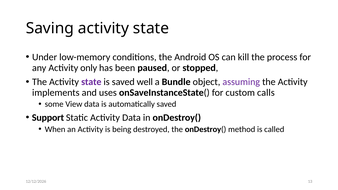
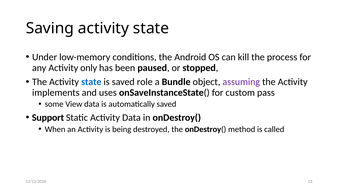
state at (91, 82) colour: purple -> blue
well: well -> role
calls: calls -> pass
